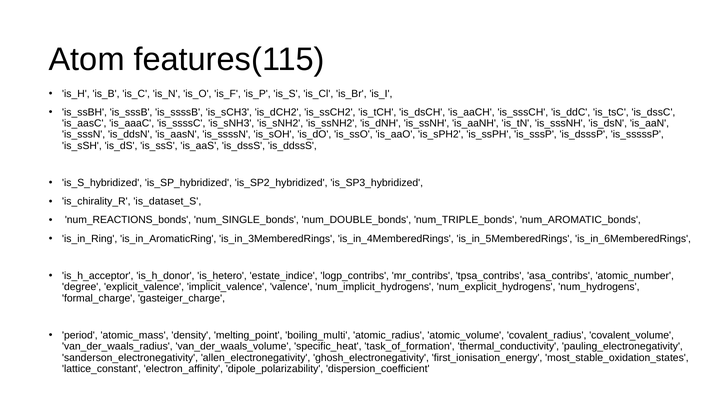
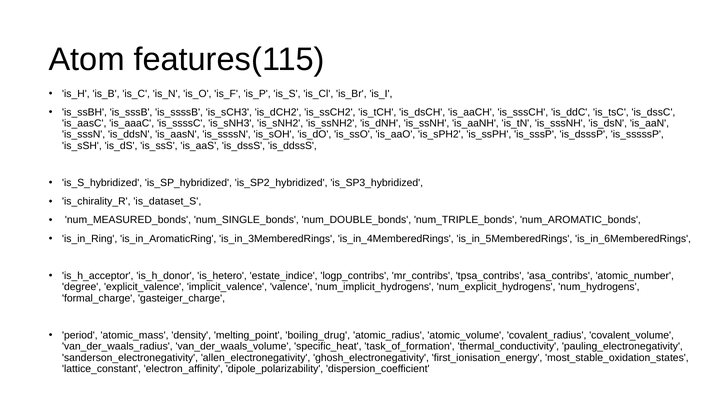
num_REACTIONS_bonds: num_REACTIONS_bonds -> num_MEASURED_bonds
boiling_multi: boiling_multi -> boiling_drug
